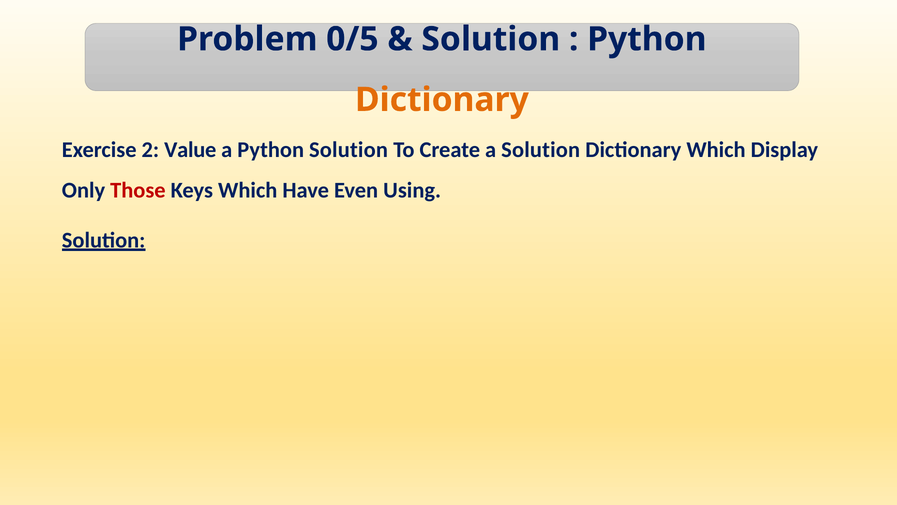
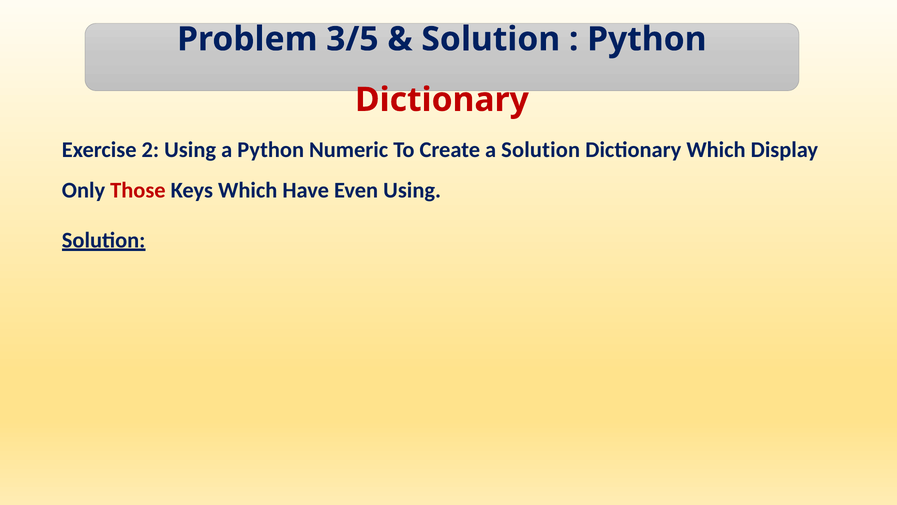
0/5: 0/5 -> 3/5
Dictionary at (442, 100) colour: orange -> red
2 Value: Value -> Using
Python Solution: Solution -> Numeric
